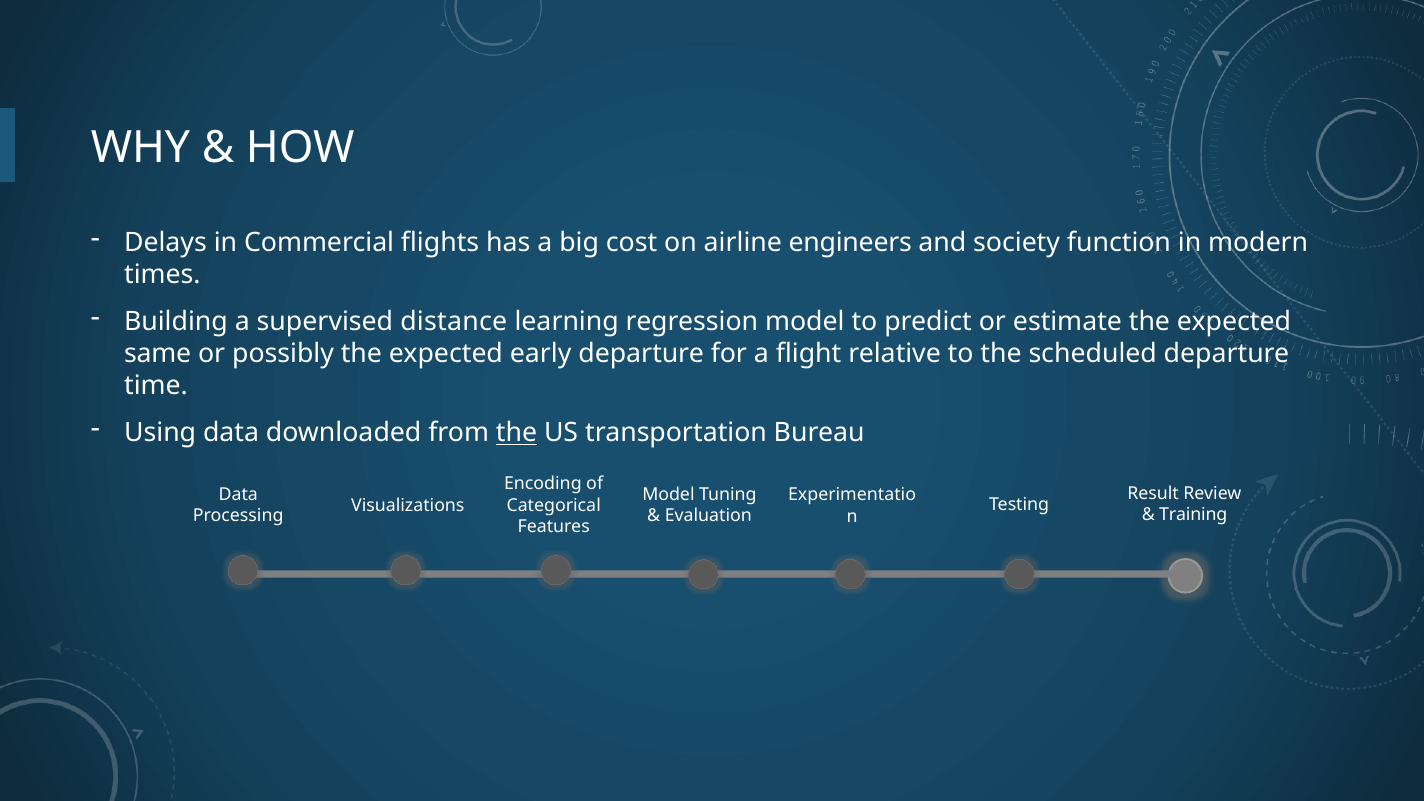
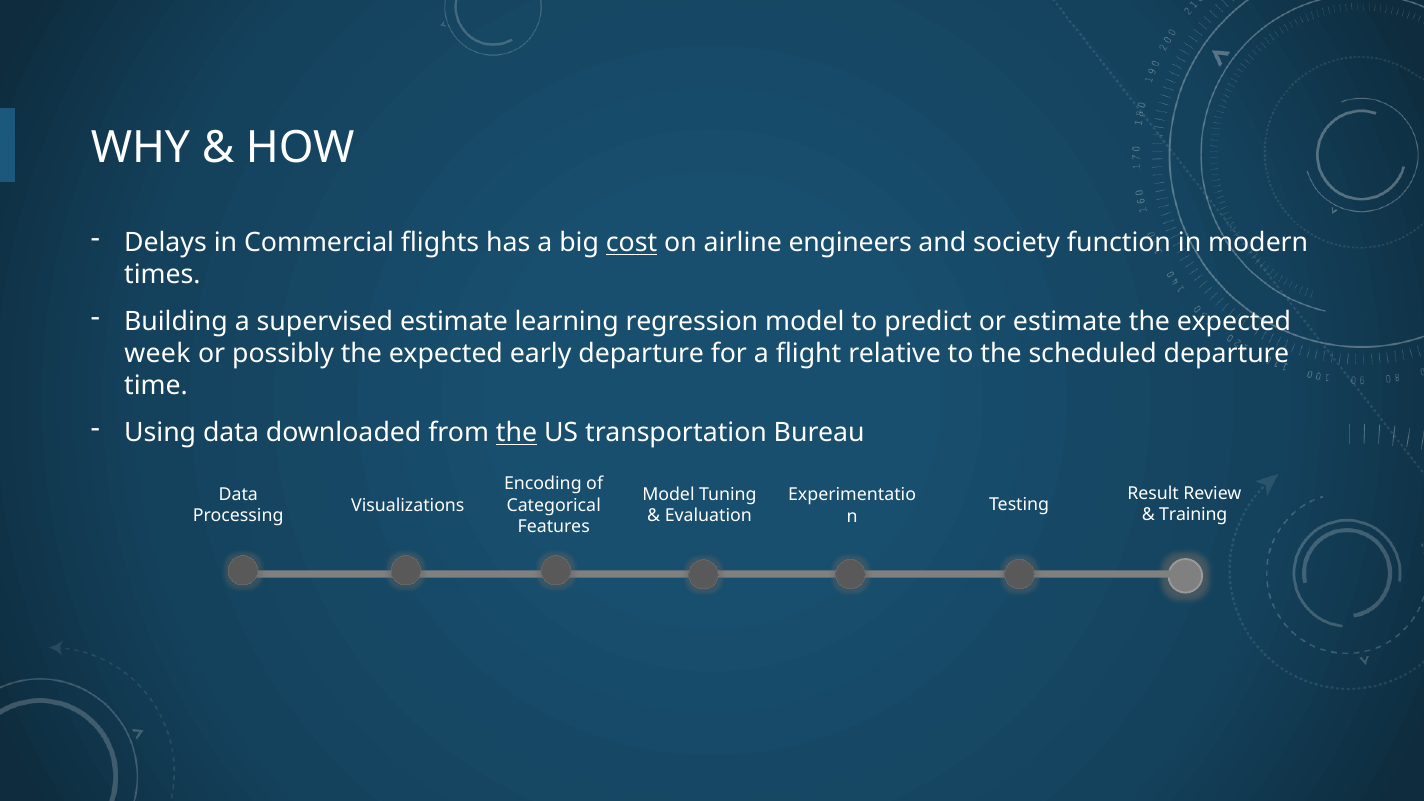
cost underline: none -> present
supervised distance: distance -> estimate
same: same -> week
